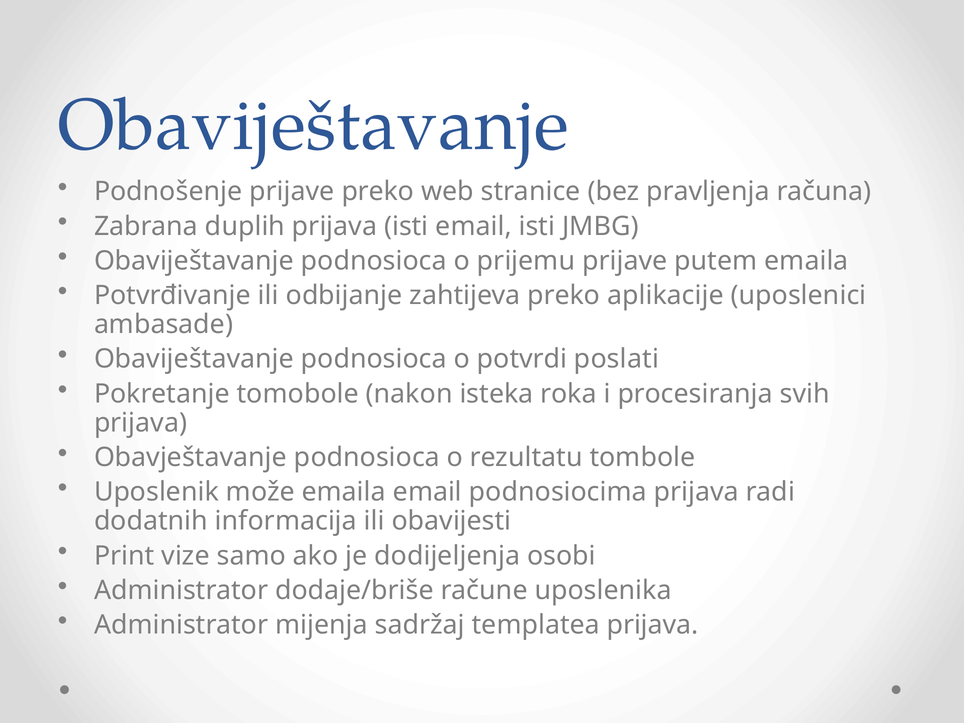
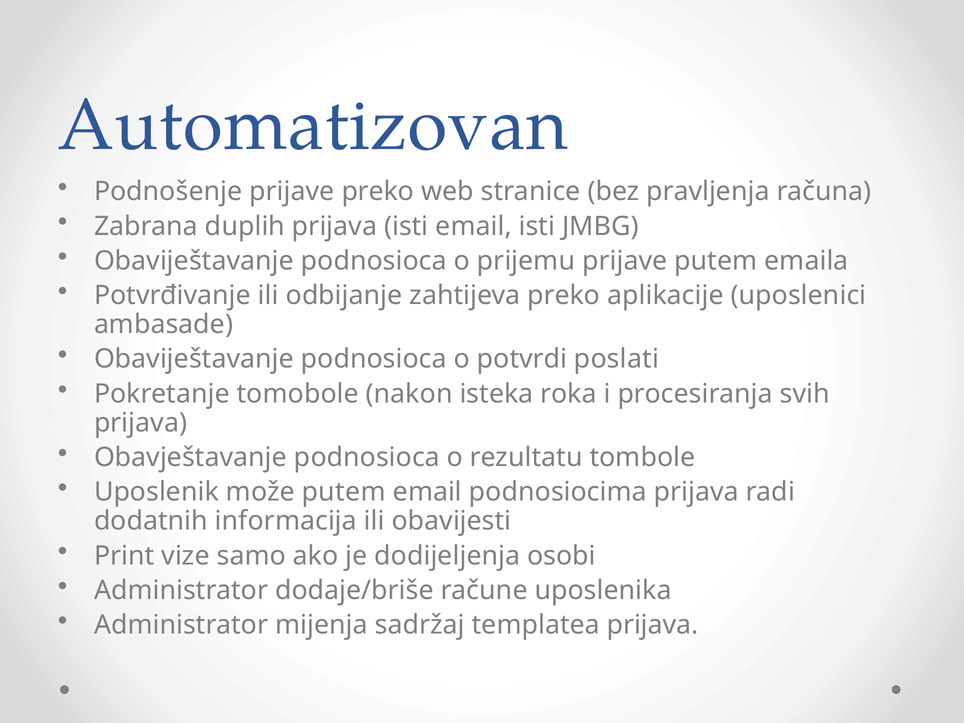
Obaviještavanje at (313, 126): Obaviještavanje -> Automatizovan
može emaila: emaila -> putem
